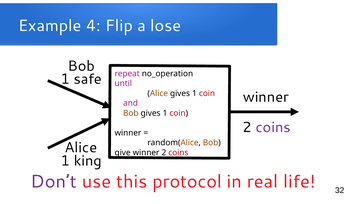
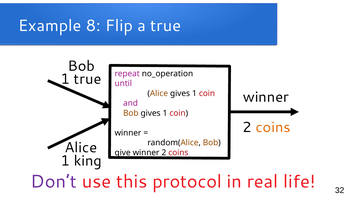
4: 4 -> 8
a lose: lose -> true
1 safe: safe -> true
coins at (273, 127) colour: purple -> orange
